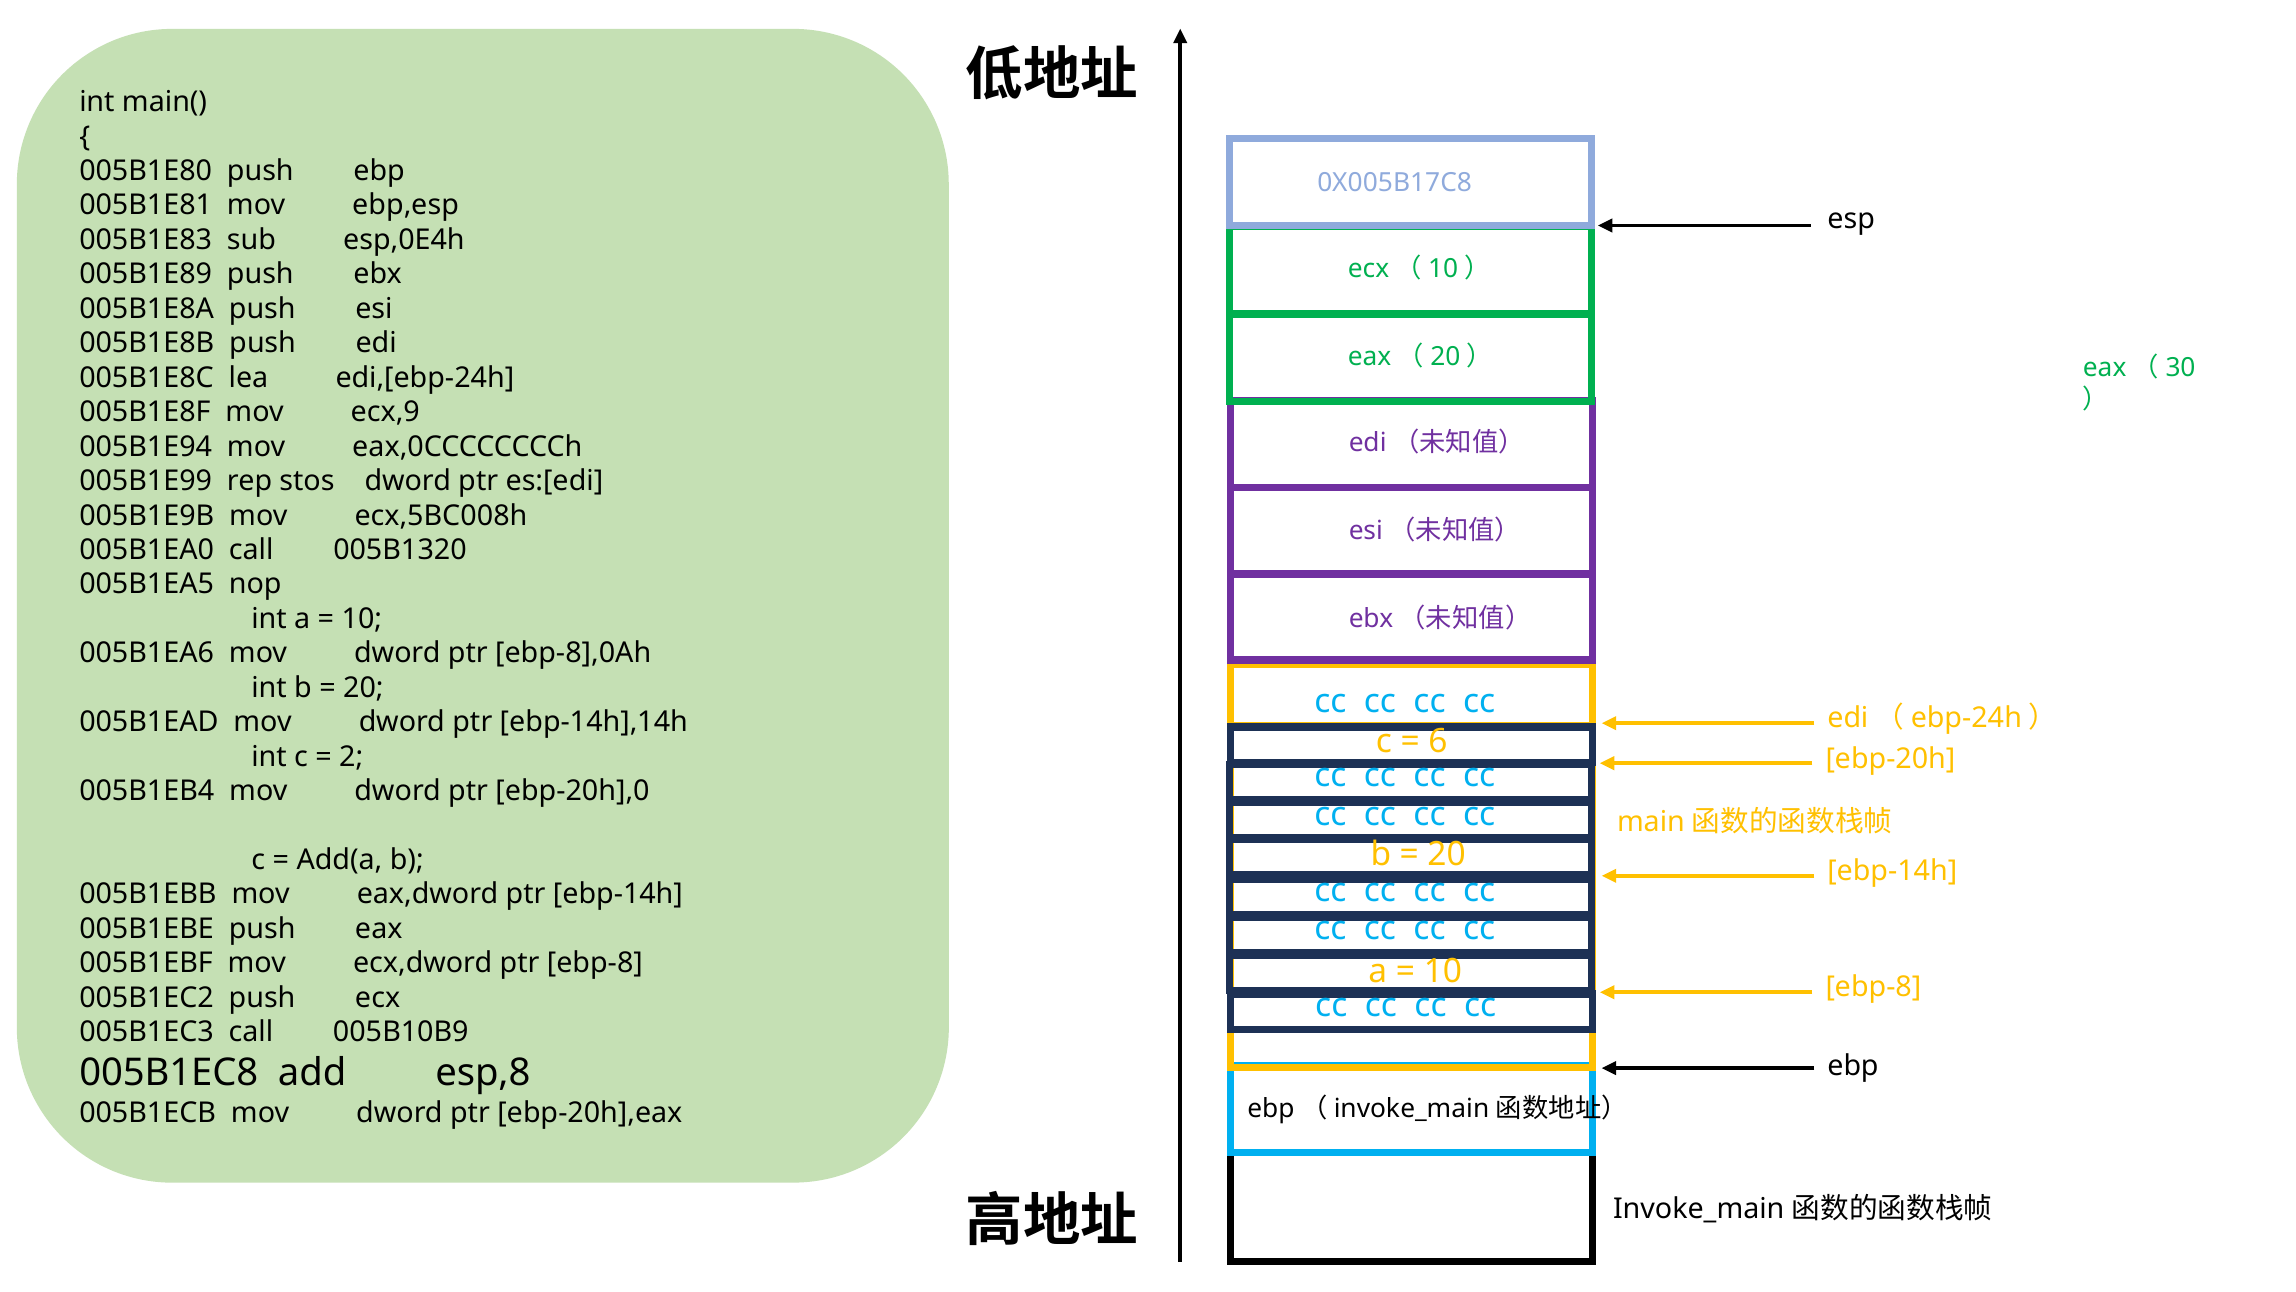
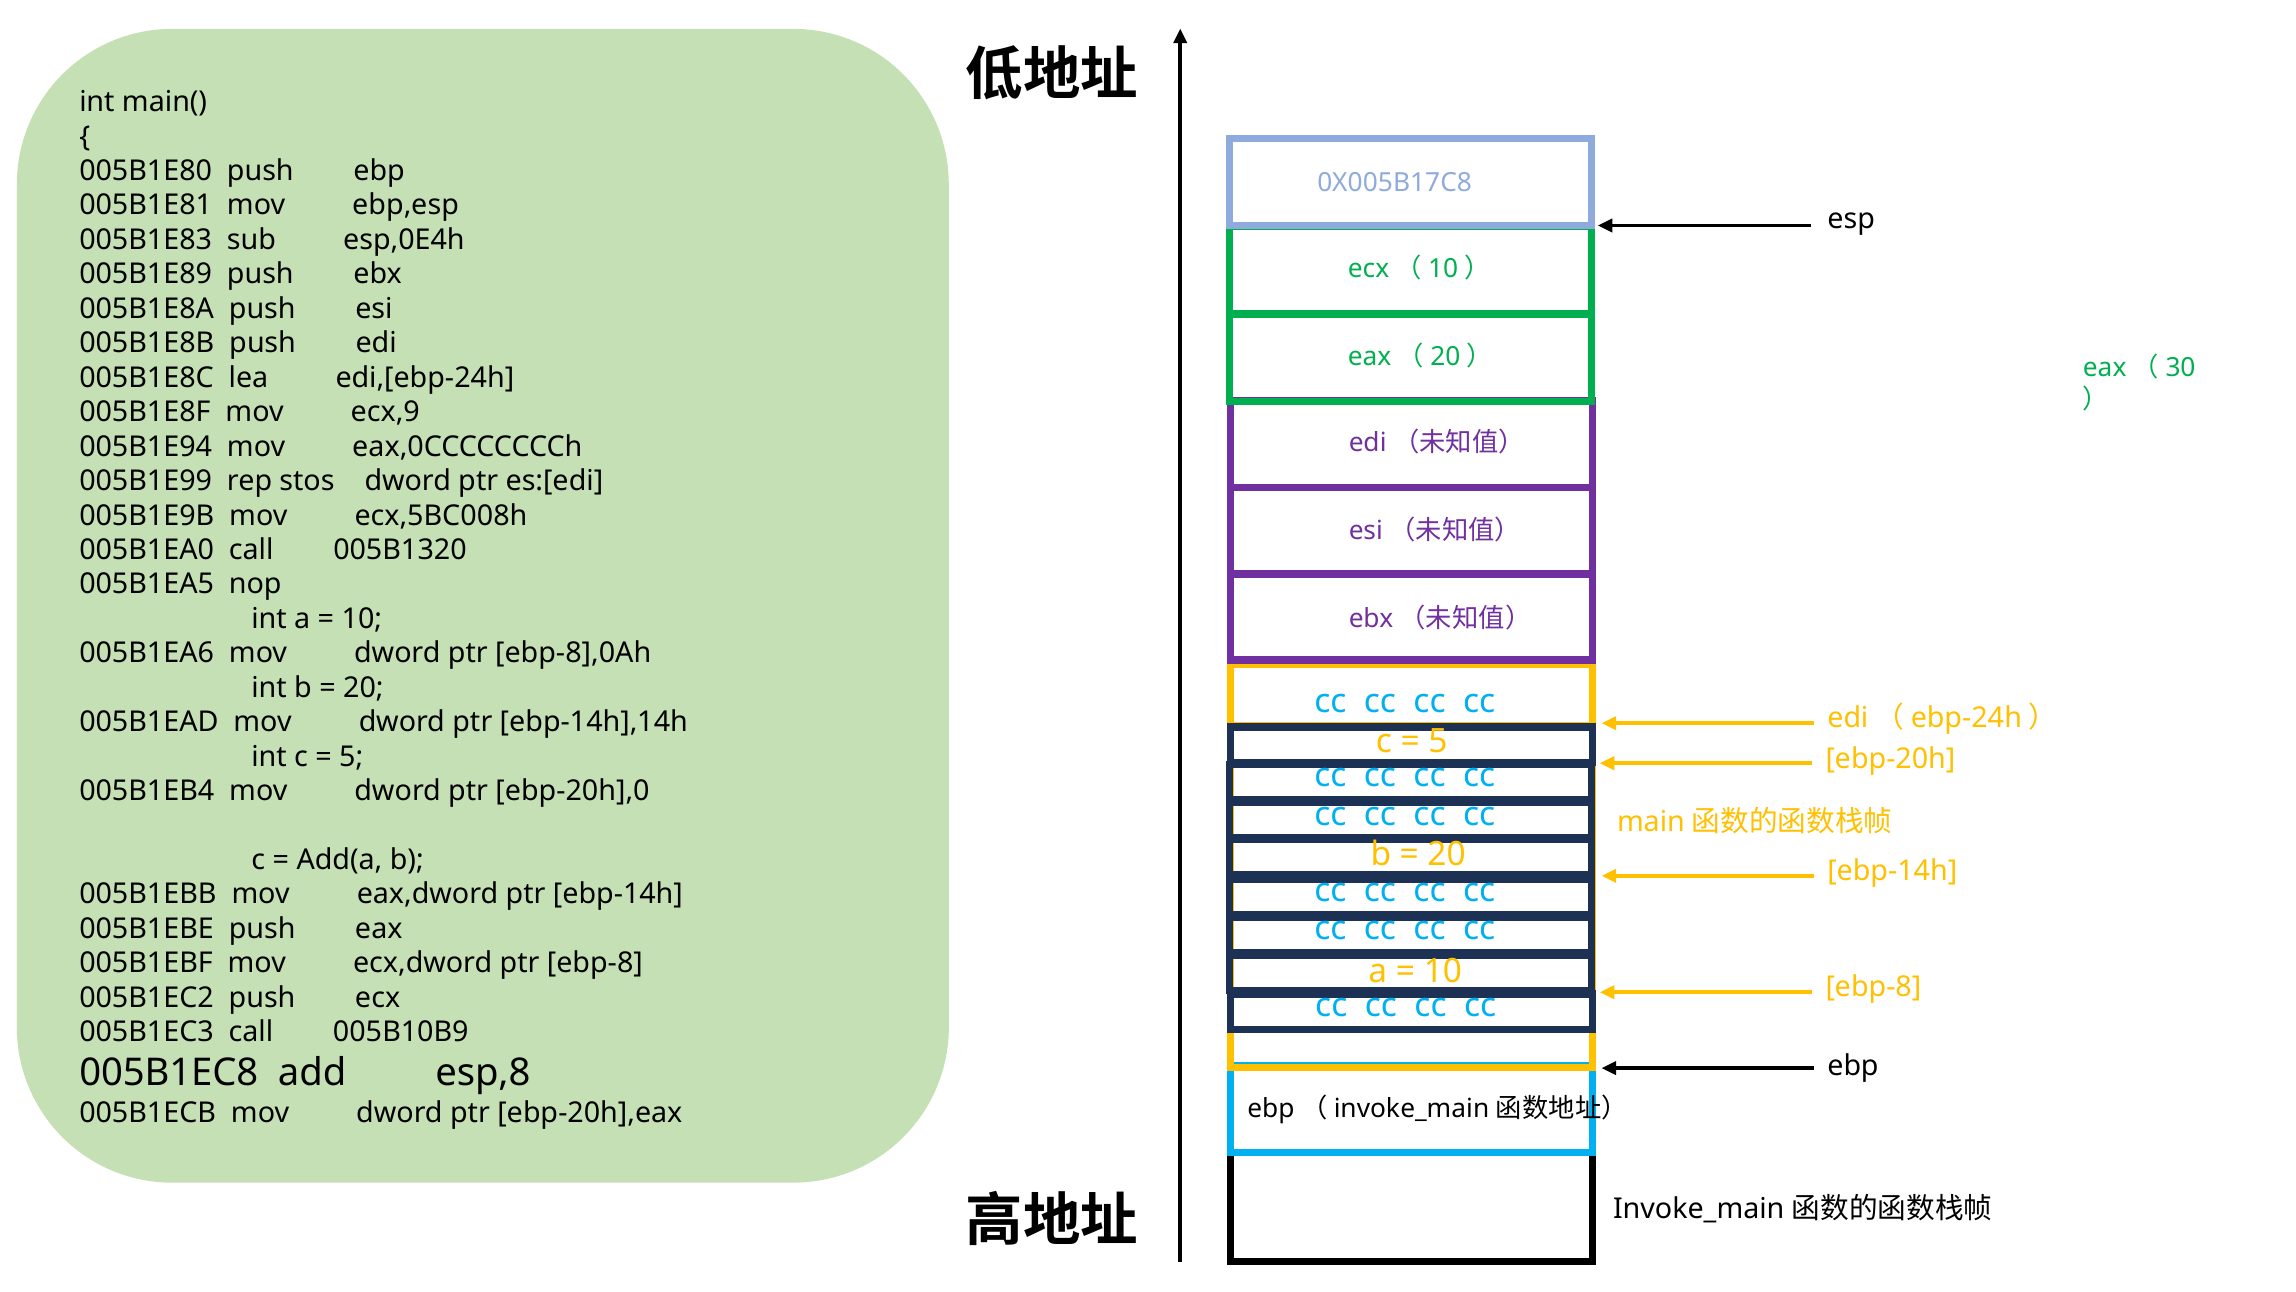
6 at (1438, 741): 6 -> 5
2 at (351, 756): 2 -> 5
